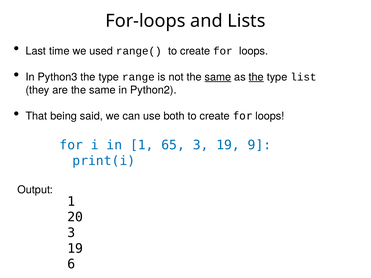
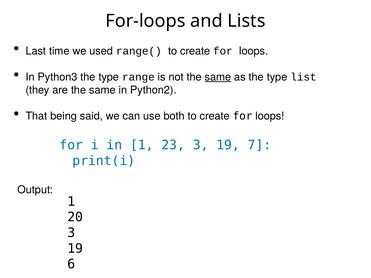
the at (256, 77) underline: present -> none
65: 65 -> 23
9: 9 -> 7
